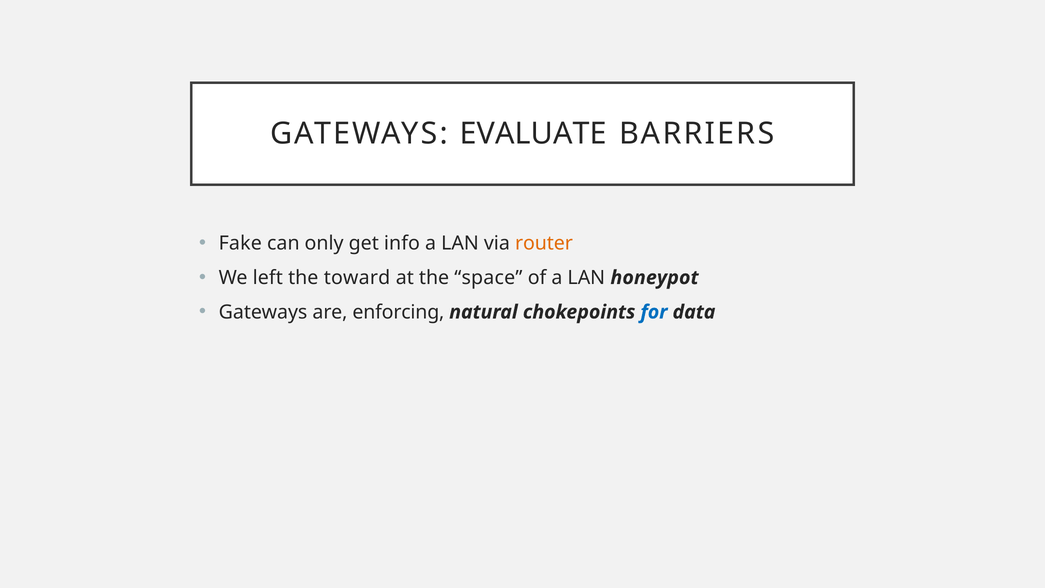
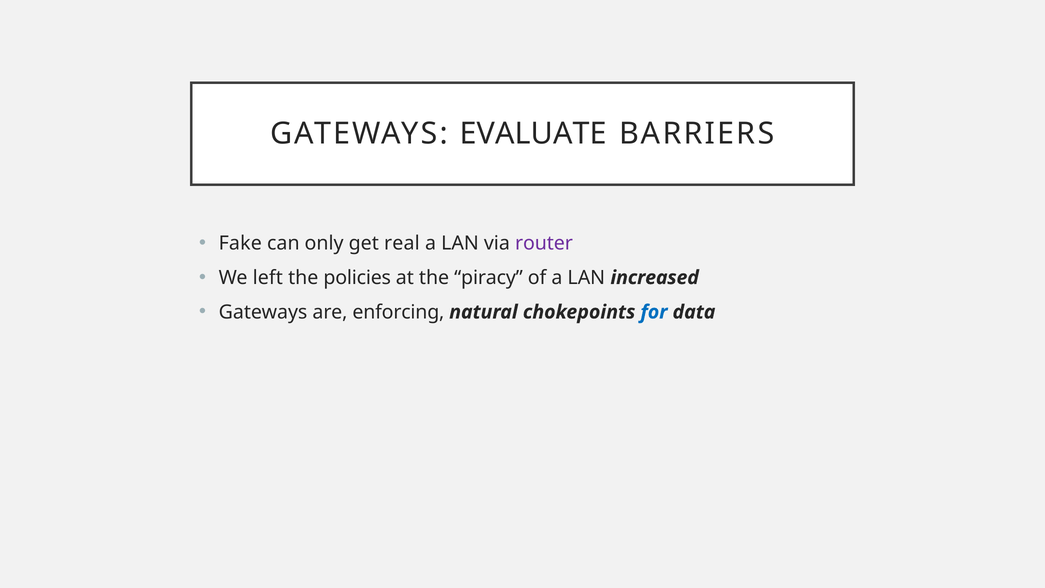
info: info -> real
router colour: orange -> purple
toward: toward -> policies
space: space -> piracy
honeypot: honeypot -> increased
